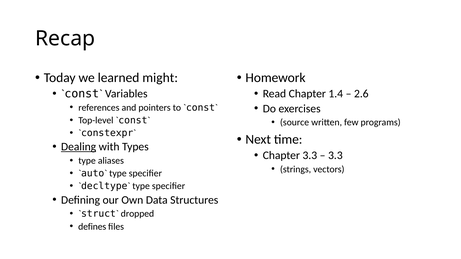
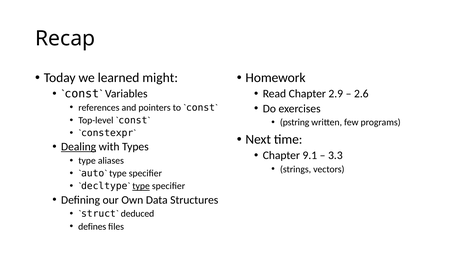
1.4: 1.4 -> 2.9
source: source -> pstring
Chapter 3.3: 3.3 -> 9.1
type at (141, 186) underline: none -> present
dropped: dropped -> deduced
